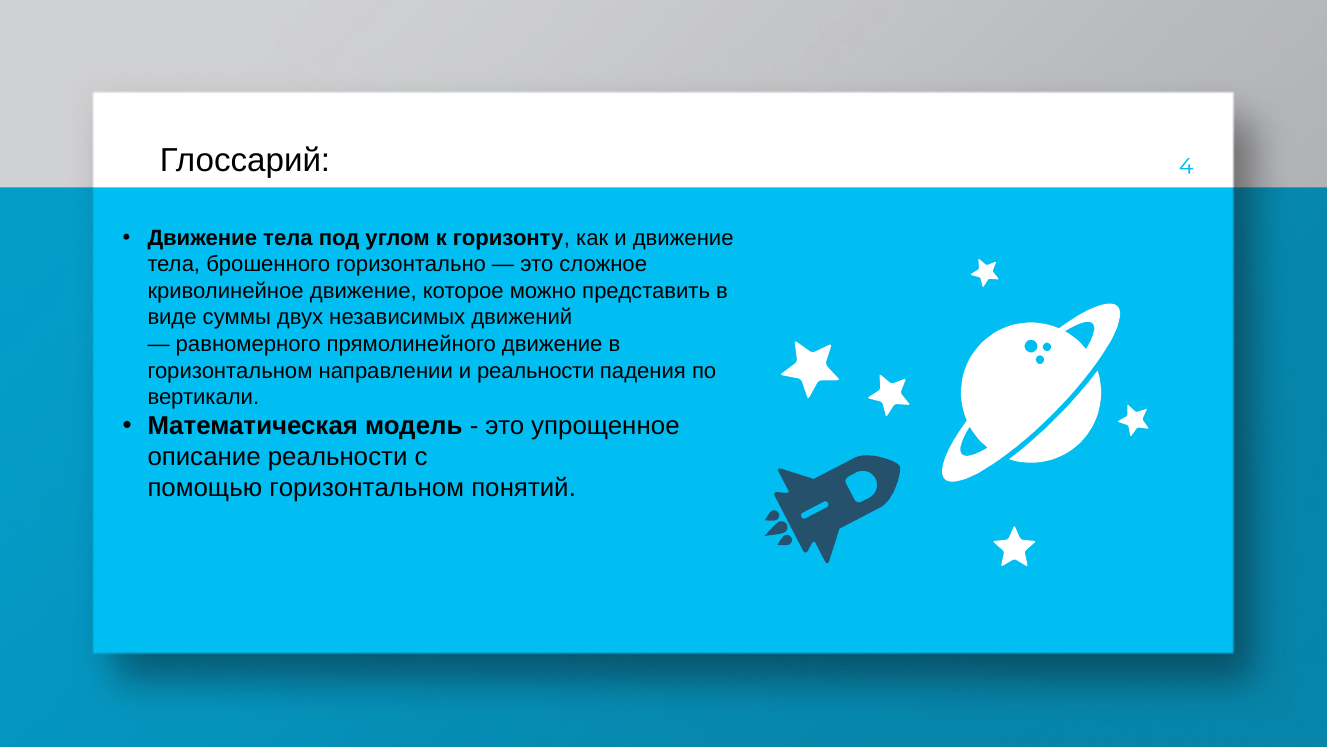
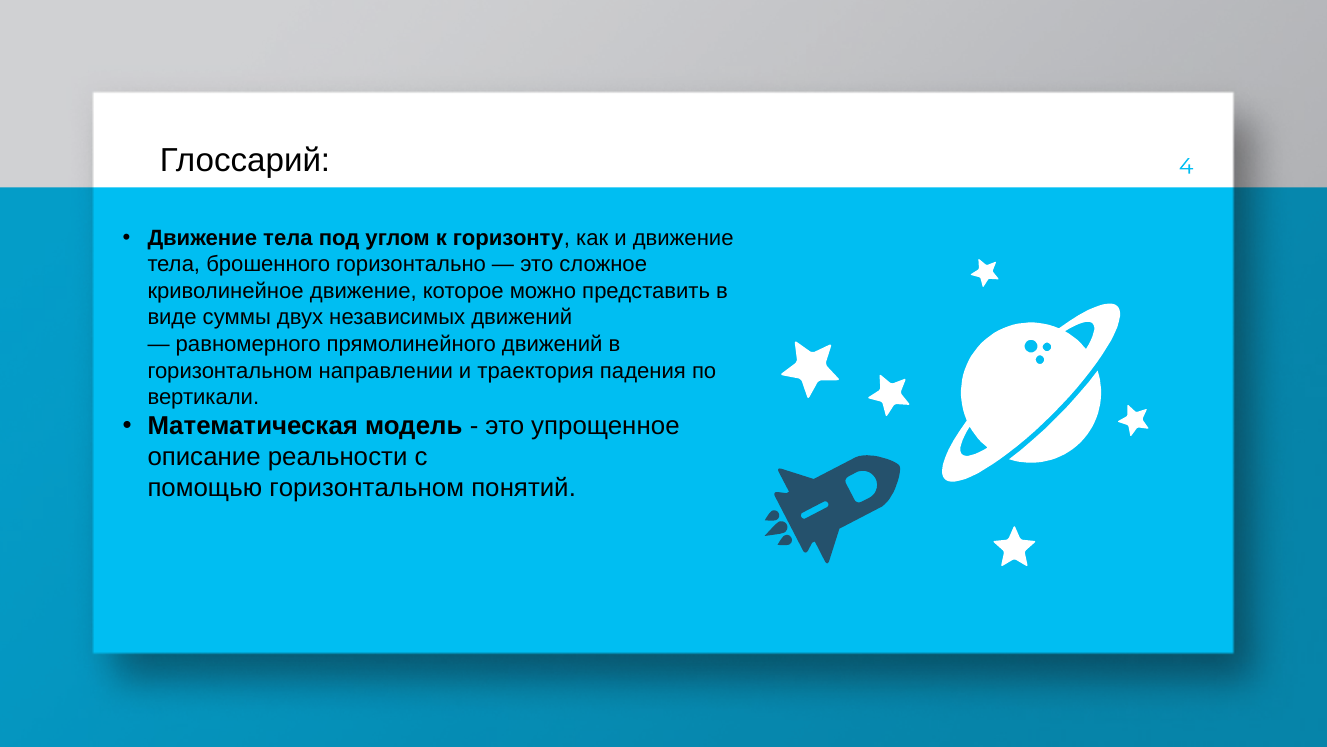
прямолинейного движение: движение -> движений
и реальности: реальности -> траектория
